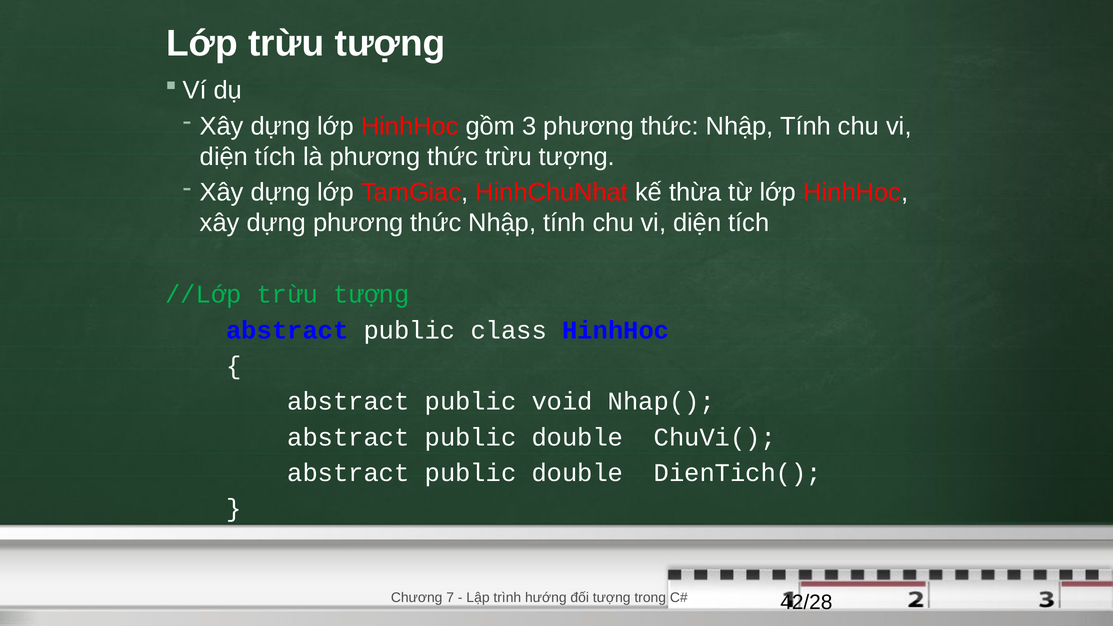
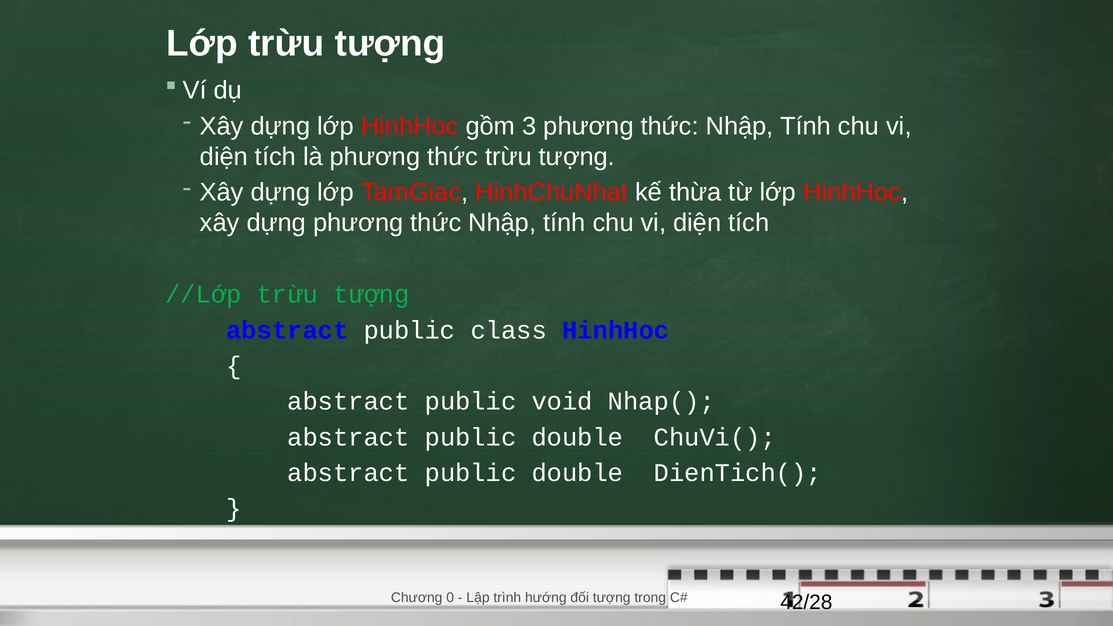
7: 7 -> 0
